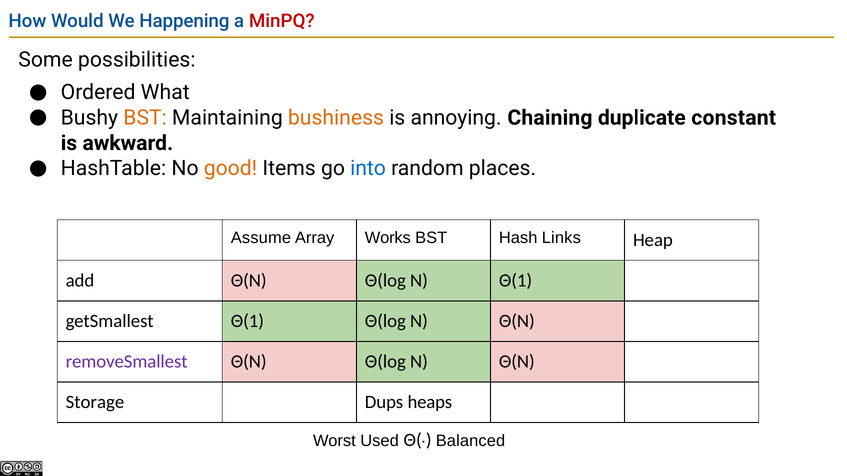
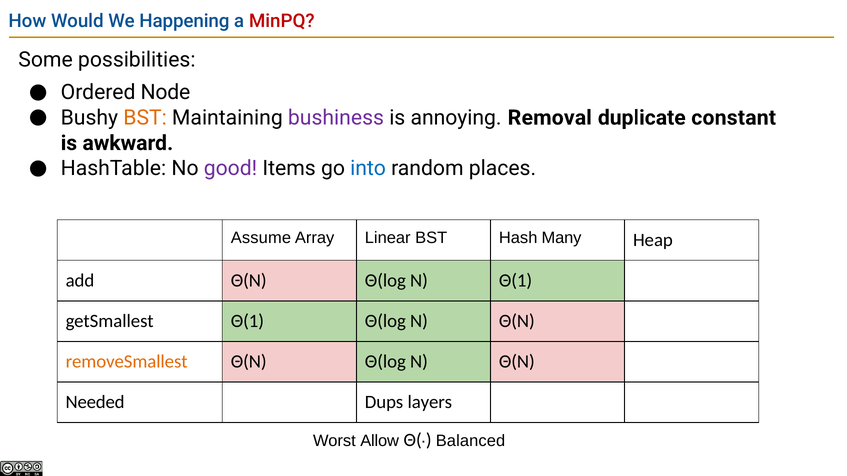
What: What -> Node
bushiness colour: orange -> purple
Chaining: Chaining -> Removal
good colour: orange -> purple
Works: Works -> Linear
Links: Links -> Many
removeSmallest colour: purple -> orange
Storage: Storage -> Needed
heaps: heaps -> layers
Used: Used -> Allow
